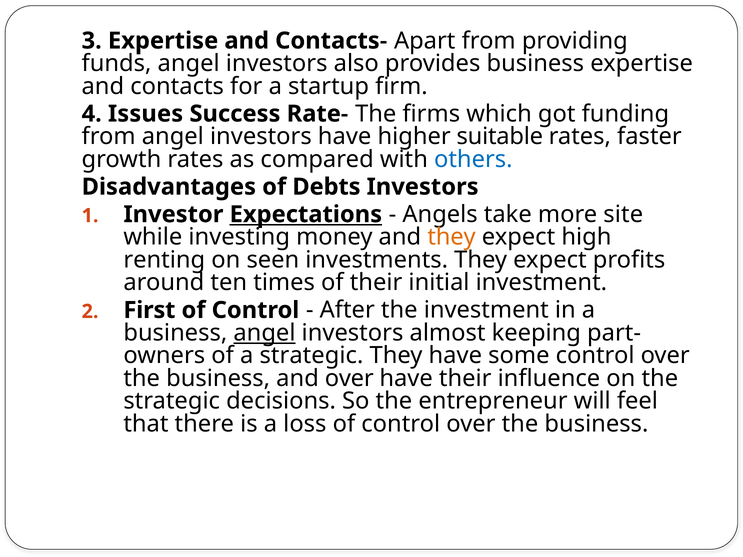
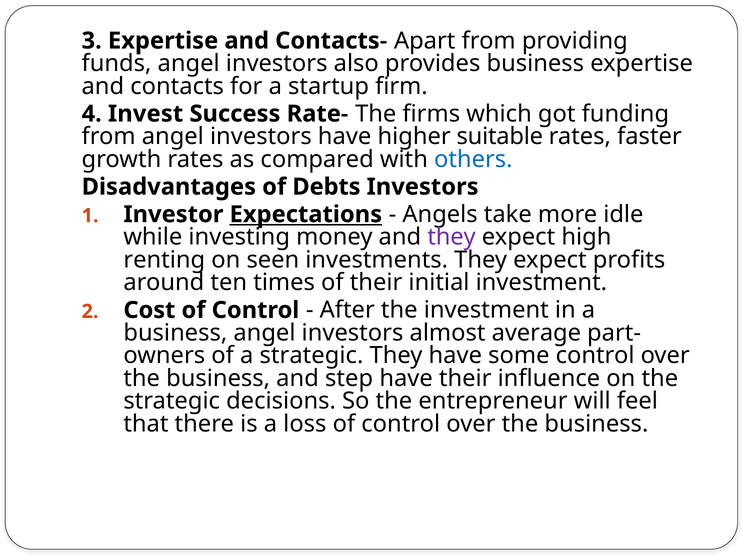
Issues: Issues -> Invest
site: site -> idle
they at (452, 237) colour: orange -> purple
First: First -> Cost
angel at (264, 333) underline: present -> none
keeping: keeping -> average
and over: over -> step
